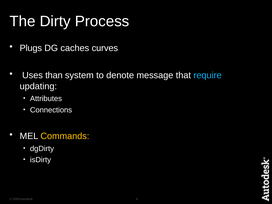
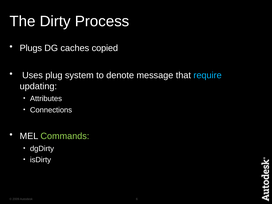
curves: curves -> copied
than: than -> plug
Commands colour: yellow -> light green
